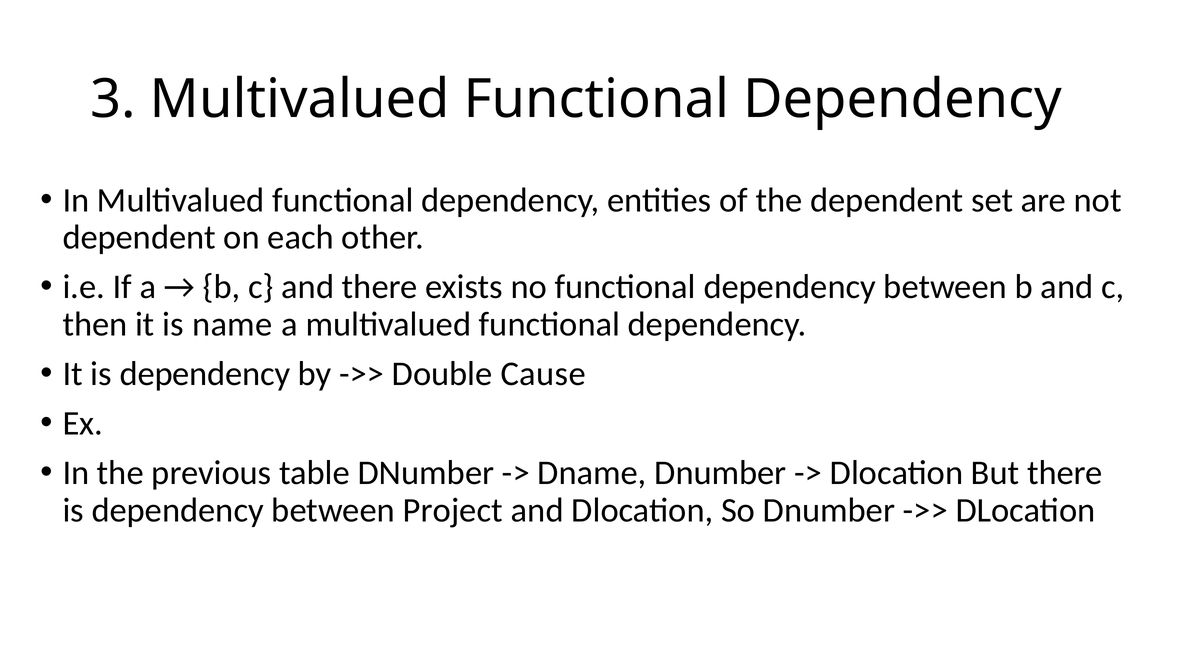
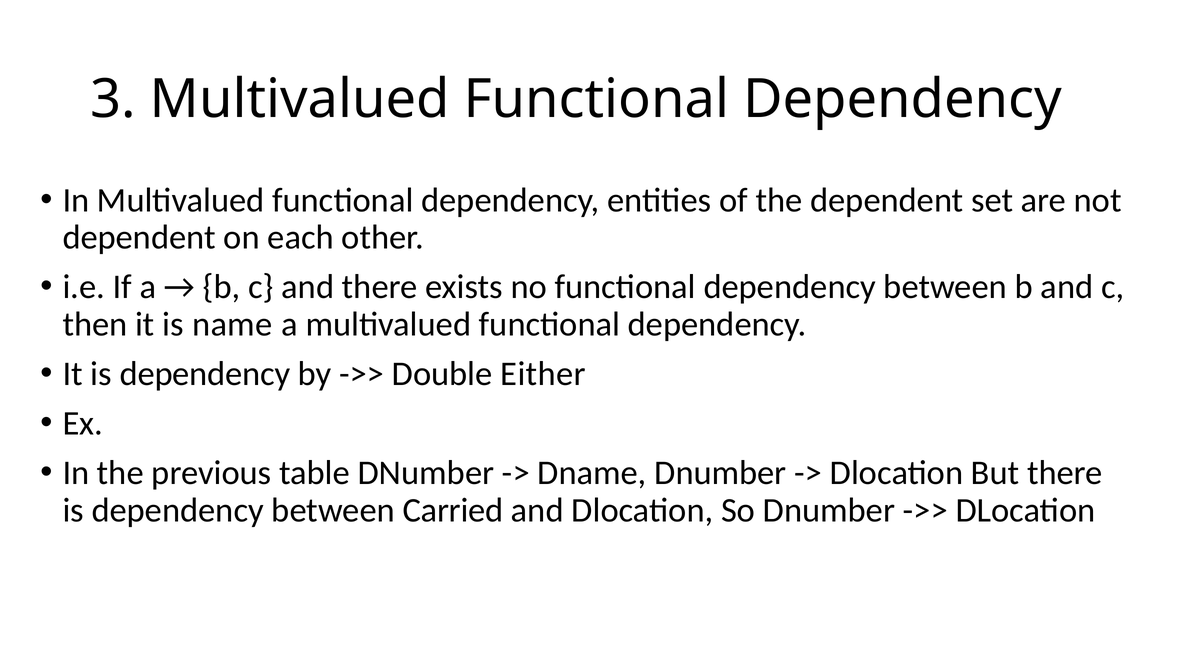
Cause: Cause -> Either
Project: Project -> Carried
